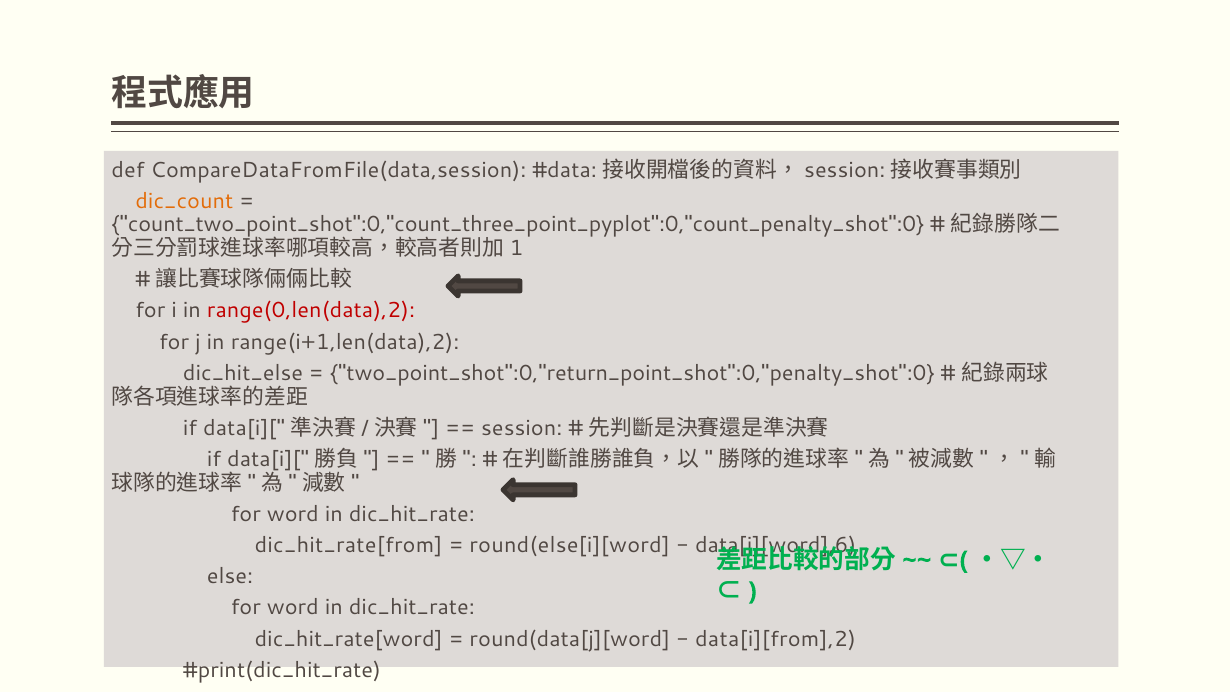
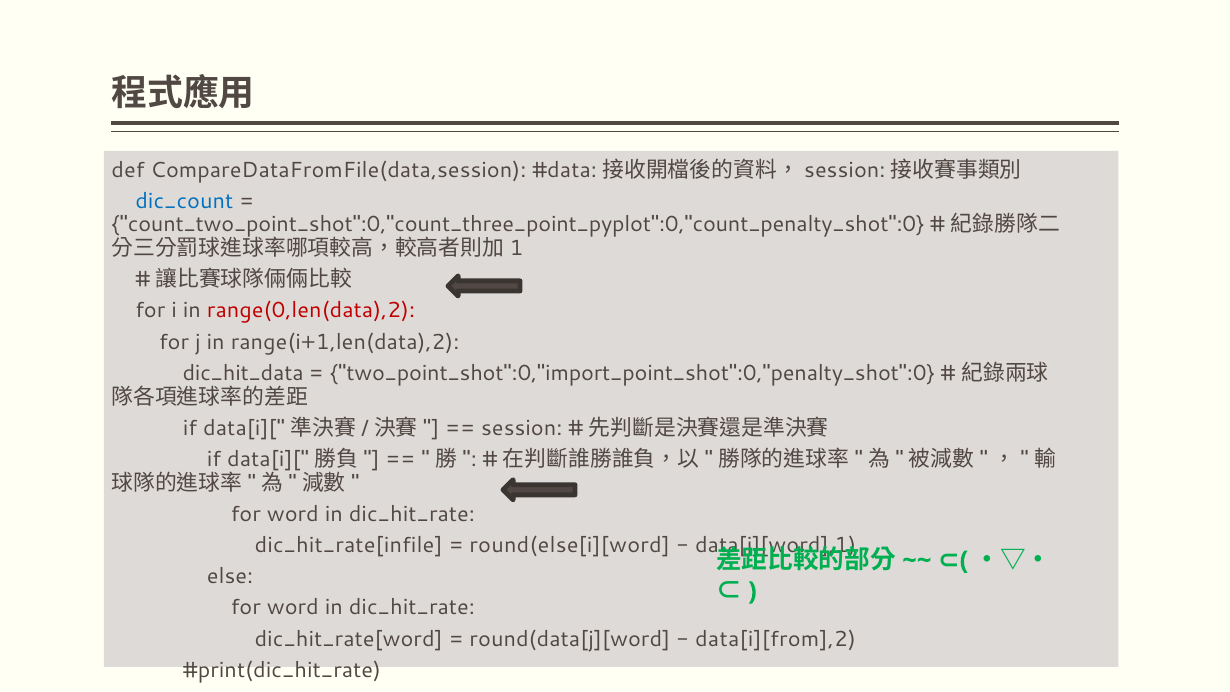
dic_count colour: orange -> blue
dic_hit_else: dic_hit_else -> dic_hit_data
two_point_shot":0,"return_point_shot":0,"penalty_shot":0: two_point_shot":0,"return_point_shot":0,"penalty_shot":0 -> two_point_shot":0,"import_point_shot":0,"penalty_shot":0
dic_hit_rate[from: dic_hit_rate[from -> dic_hit_rate[infile
data[j][word],6: data[j][word],6 -> data[j][word],1
